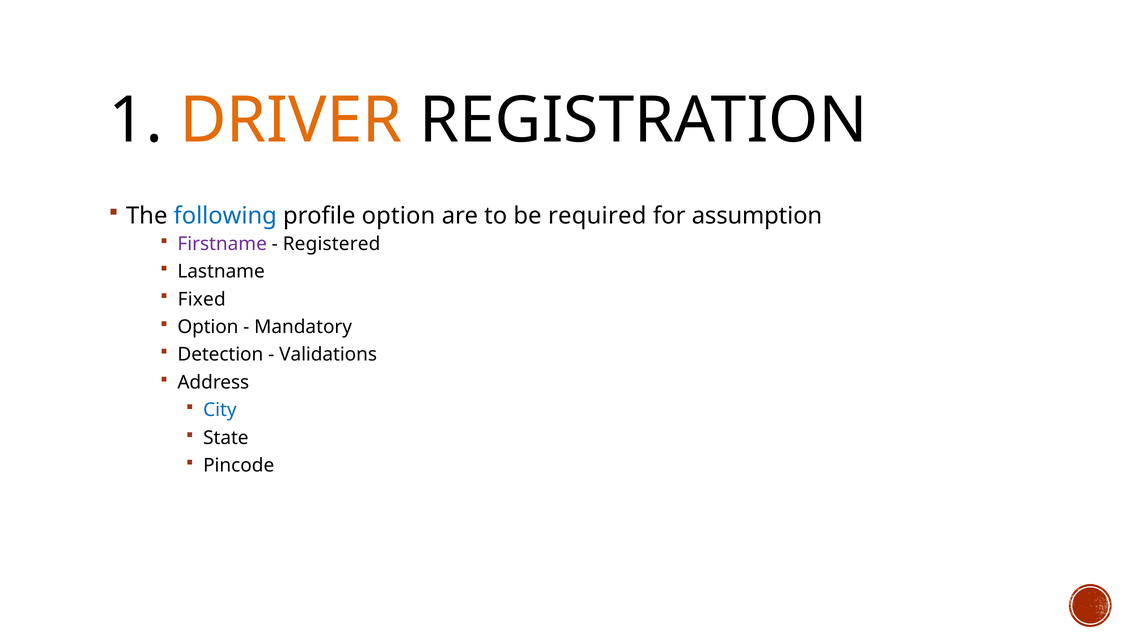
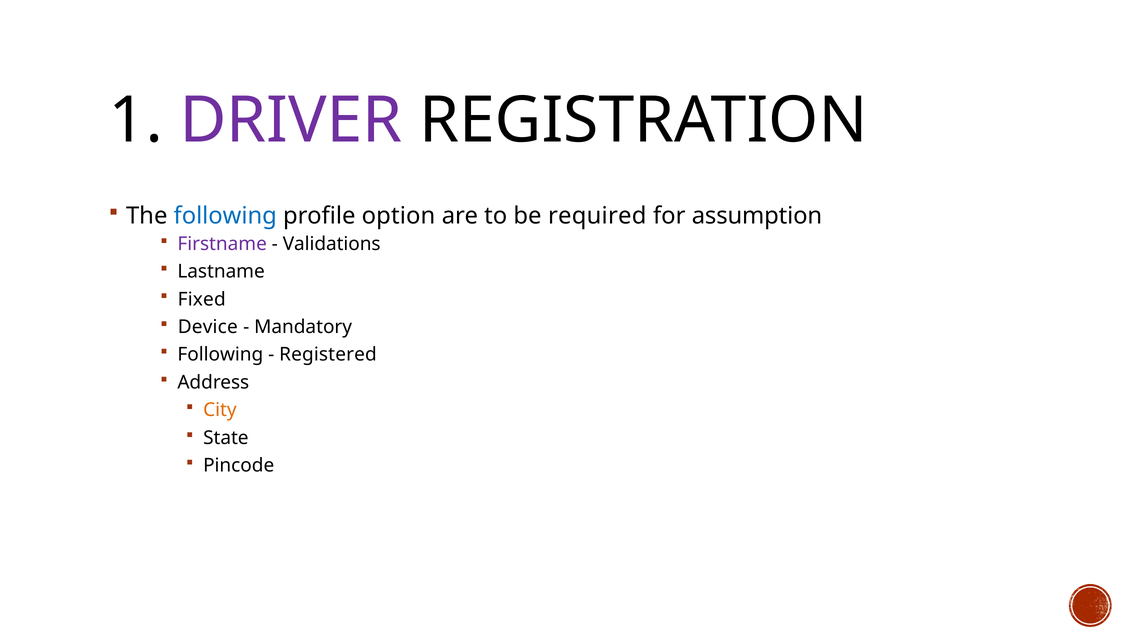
DRIVER colour: orange -> purple
Registered: Registered -> Validations
Option at (208, 327): Option -> Device
Detection at (220, 355): Detection -> Following
Validations: Validations -> Registered
City colour: blue -> orange
